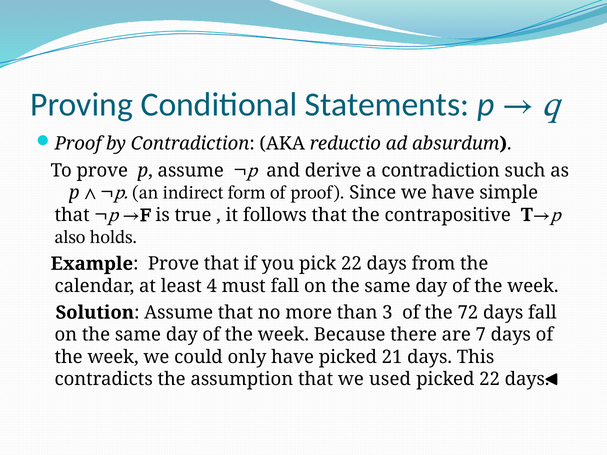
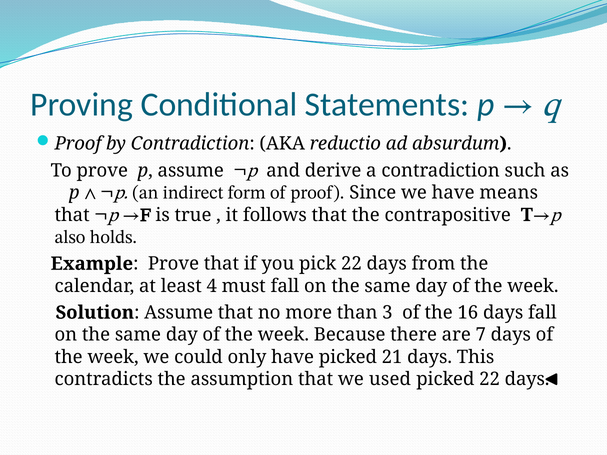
simple: simple -> means
72: 72 -> 16
